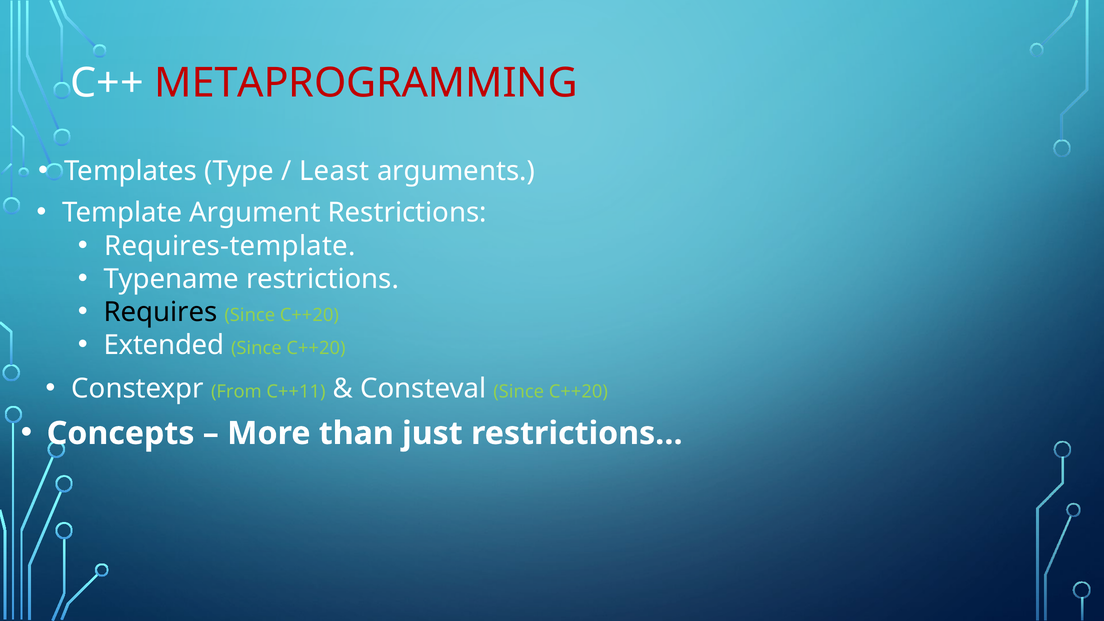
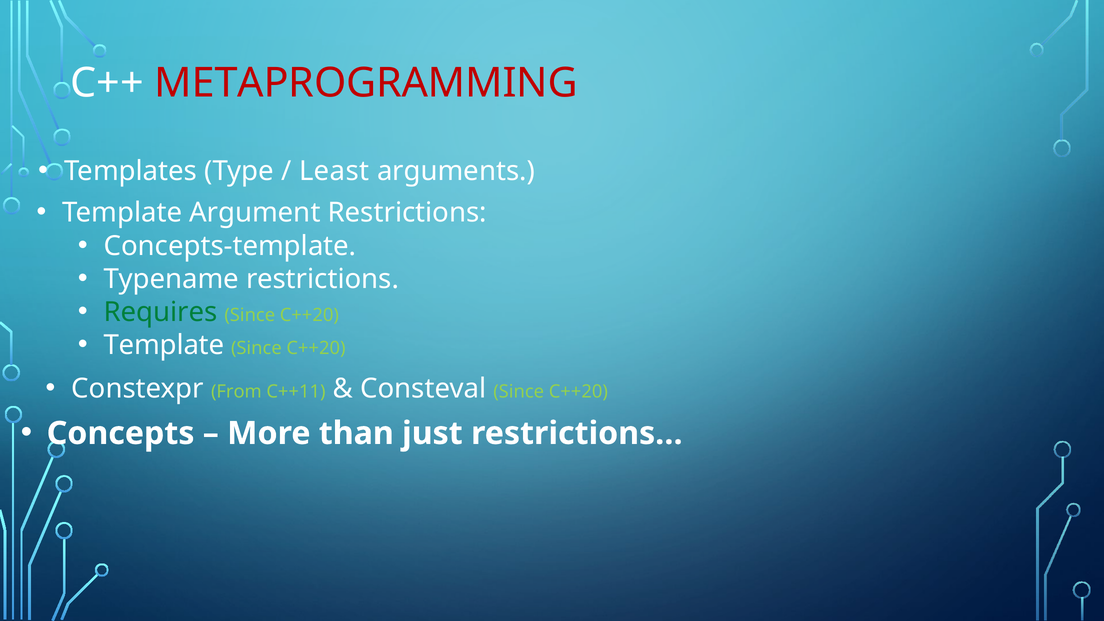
Requires-template: Requires-template -> Concepts-template
Requires colour: black -> green
Extended at (164, 345): Extended -> Template
